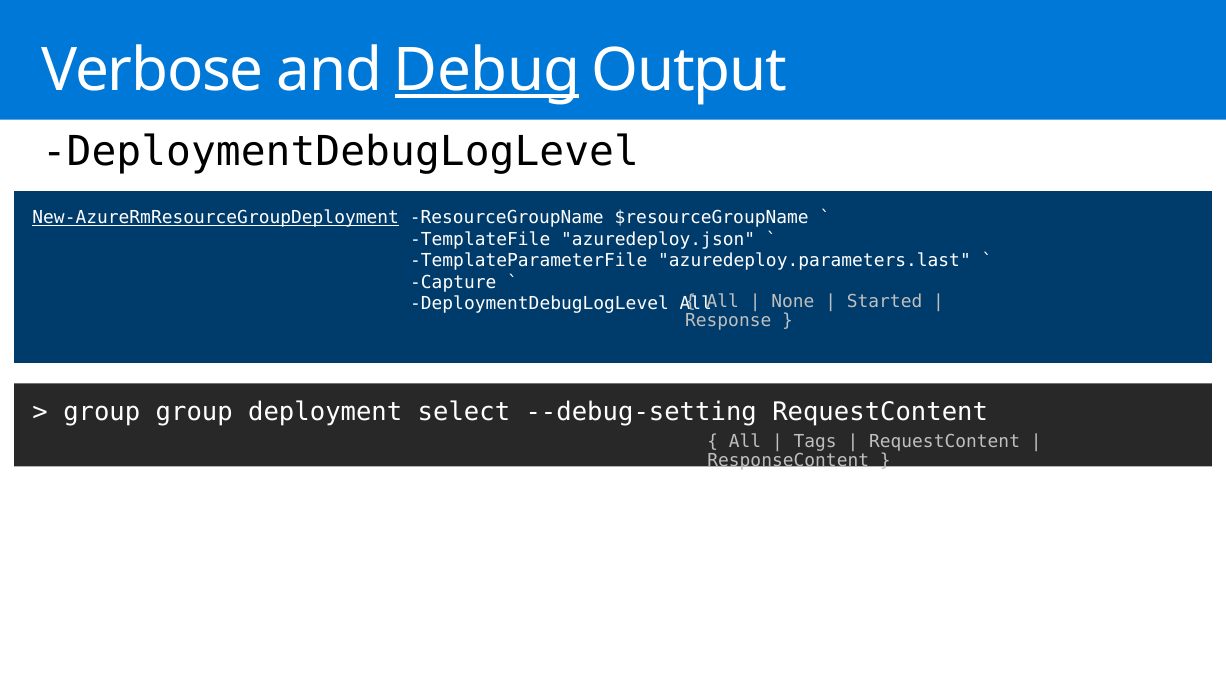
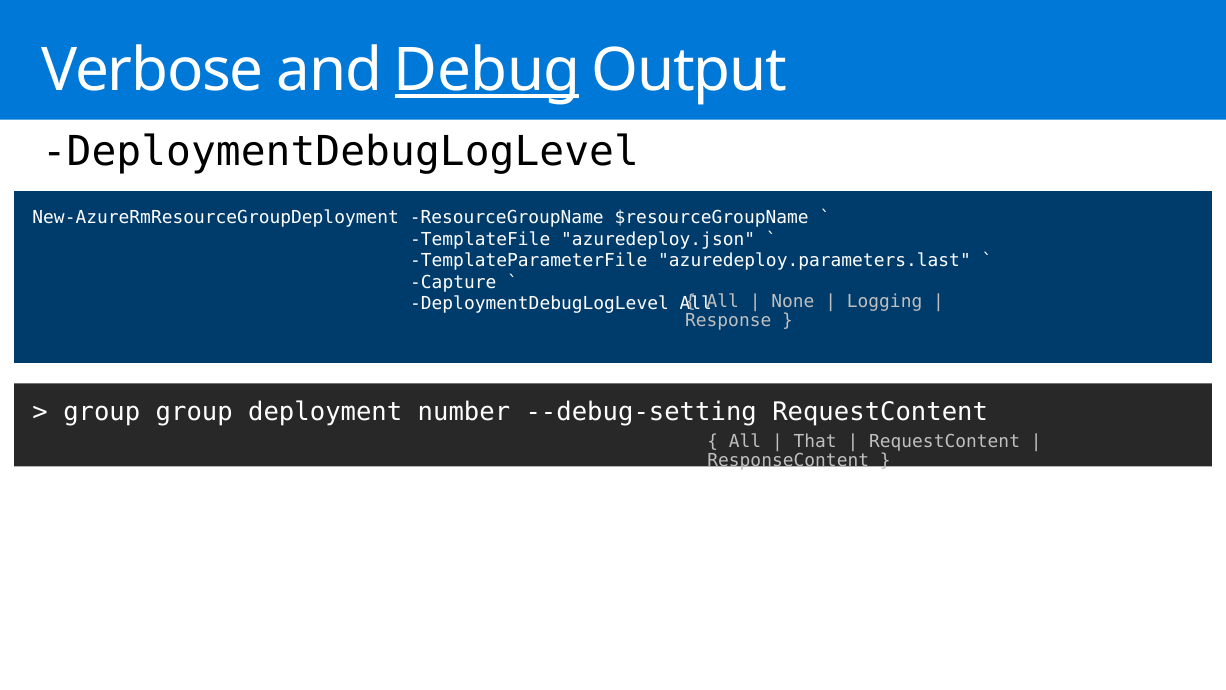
New-AzureRmResourceGroupDeployment underline: present -> none
Started: Started -> Logging
select: select -> number
Tags: Tags -> That
